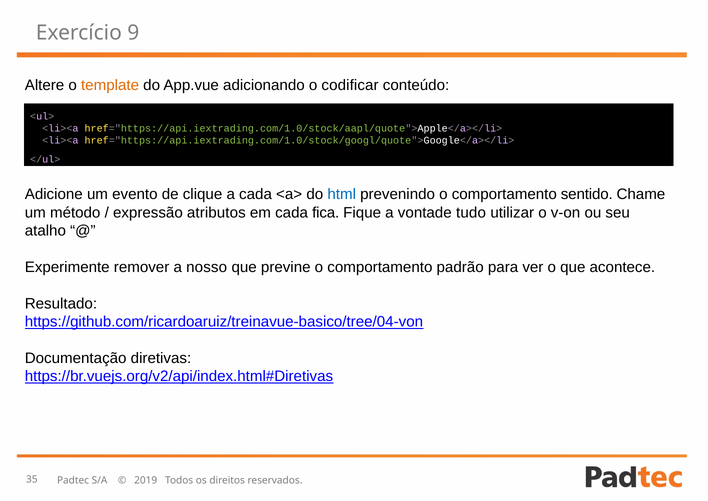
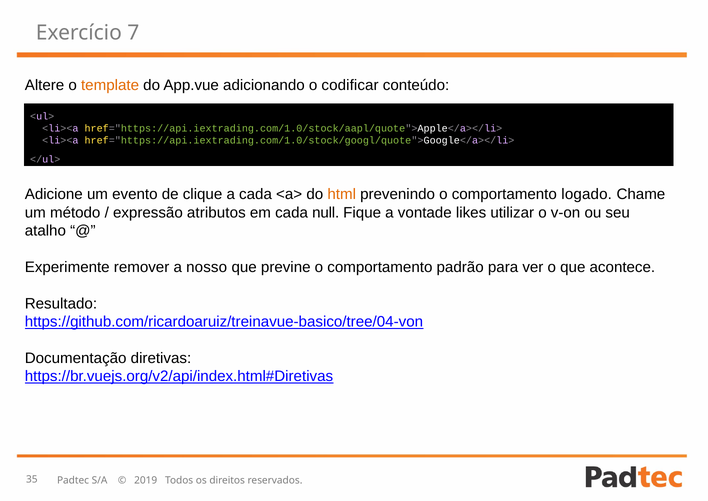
9: 9 -> 7
html colour: blue -> orange
sentido: sentido -> logado
fica: fica -> null
tudo: tudo -> likes
